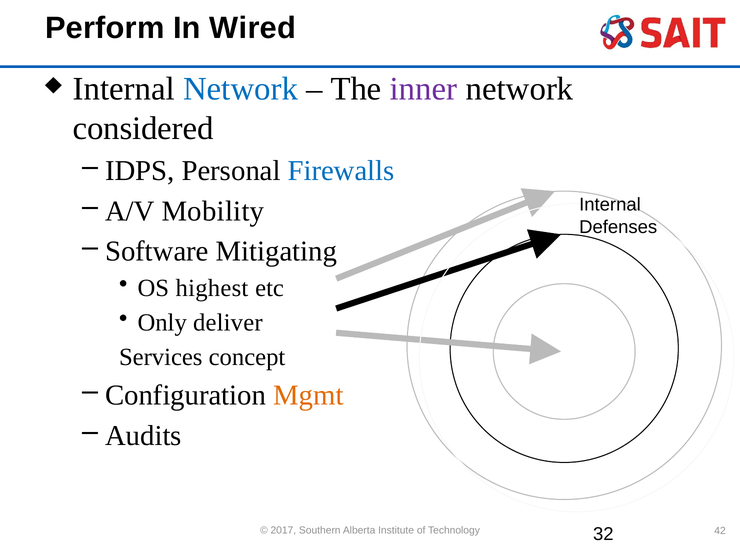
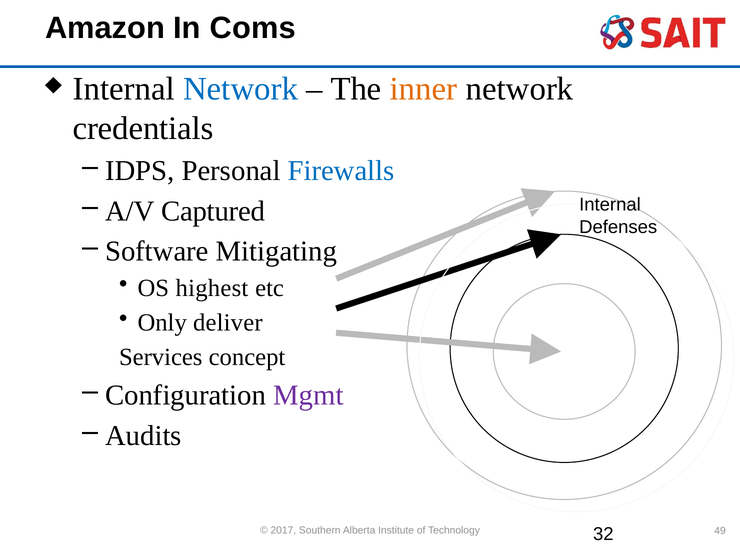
Perform: Perform -> Amazon
Wired: Wired -> Coms
inner colour: purple -> orange
considered: considered -> credentials
Mobility: Mobility -> Captured
Mgmt colour: orange -> purple
42: 42 -> 49
